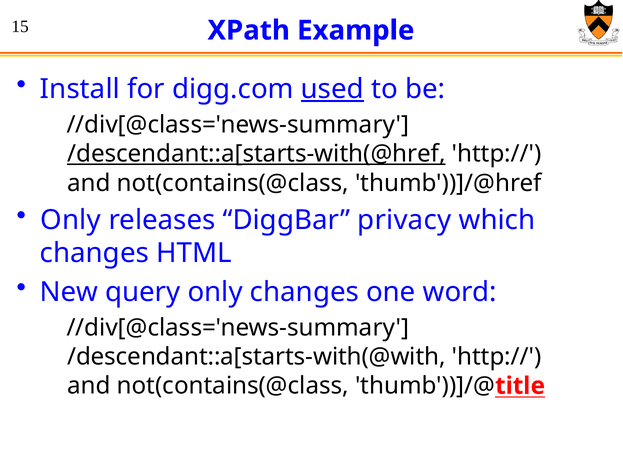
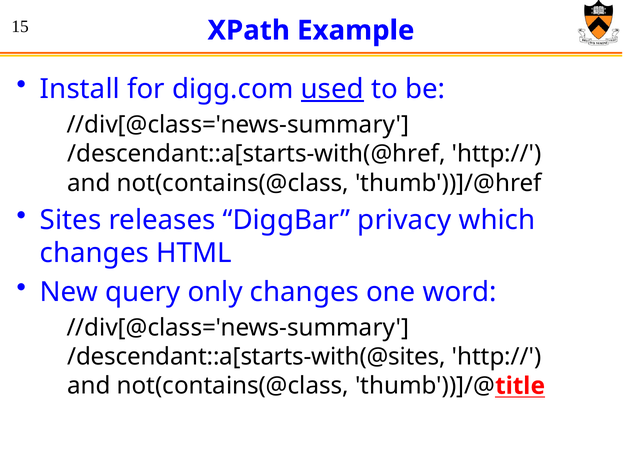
/descendant::a[starts-with(@href underline: present -> none
Only at (71, 220): Only -> Sites
/descendant::a[starts-with(@with: /descendant::a[starts-with(@with -> /descendant::a[starts-with(@sites
